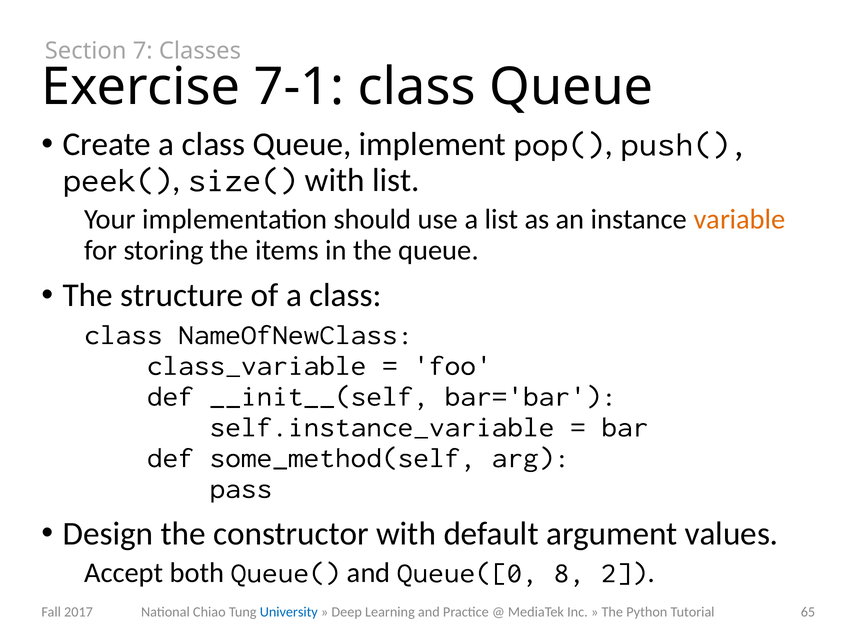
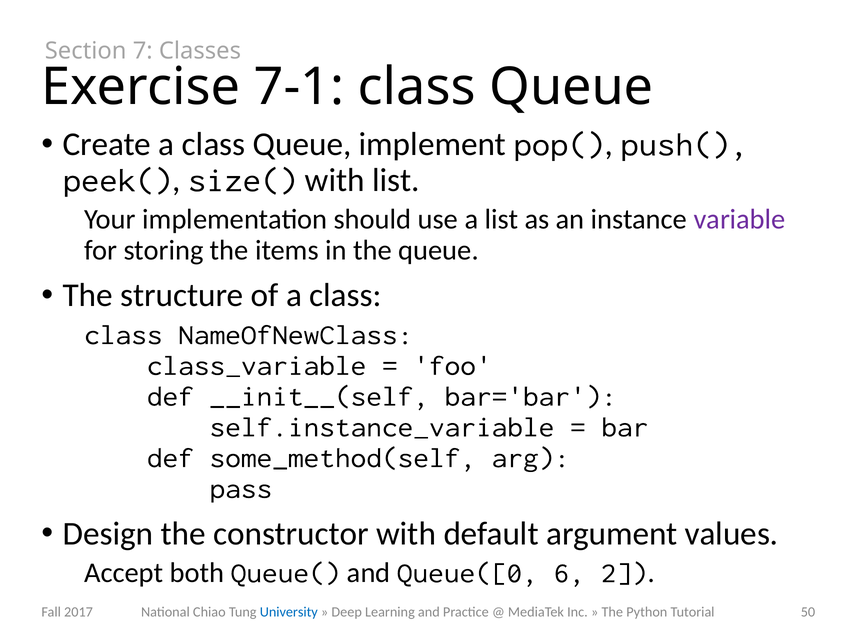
variable colour: orange -> purple
8: 8 -> 6
65: 65 -> 50
